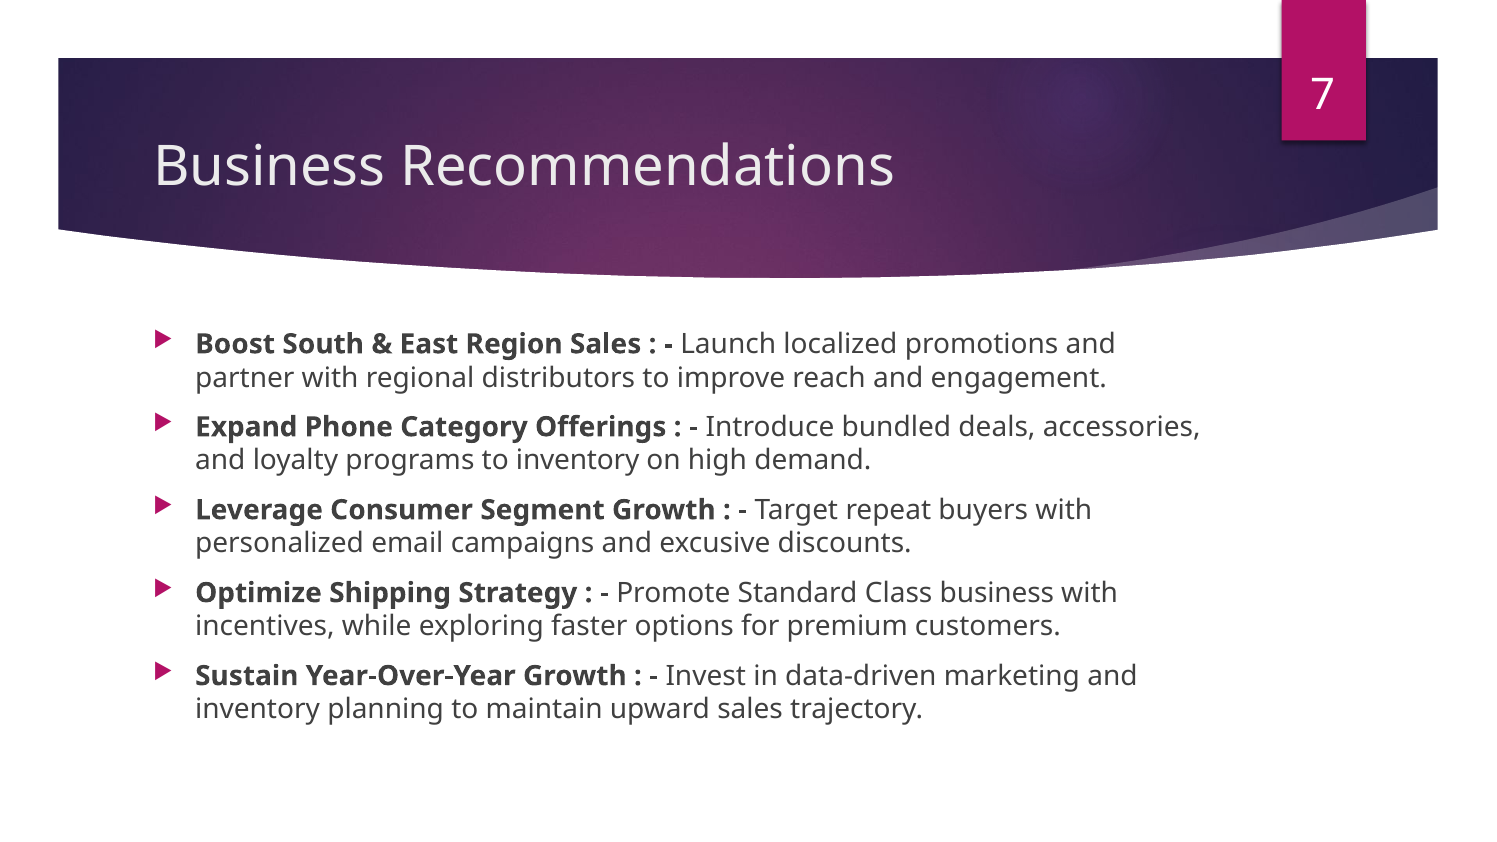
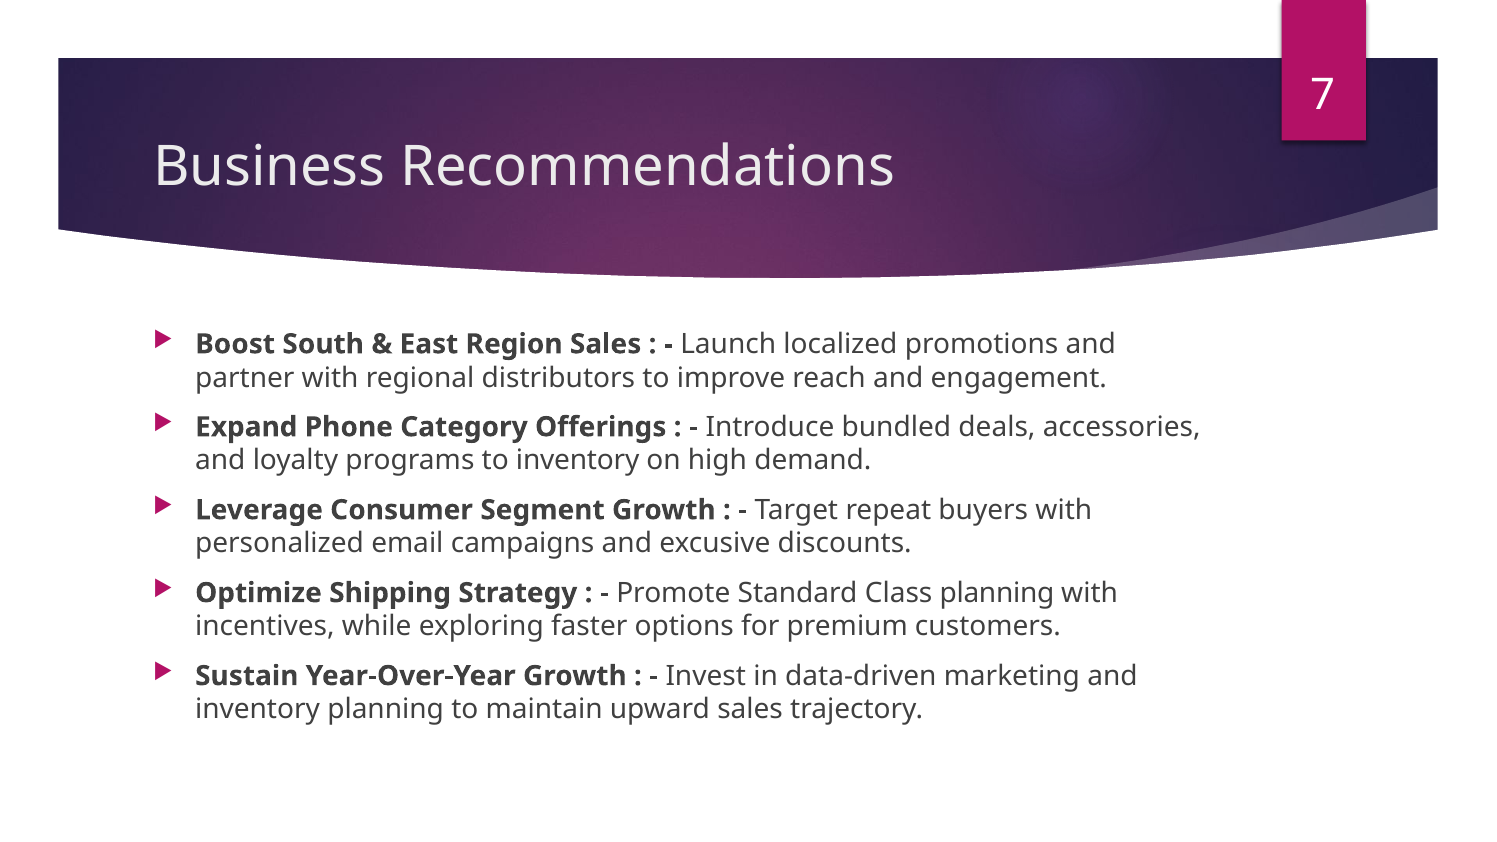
Class business: business -> planning
